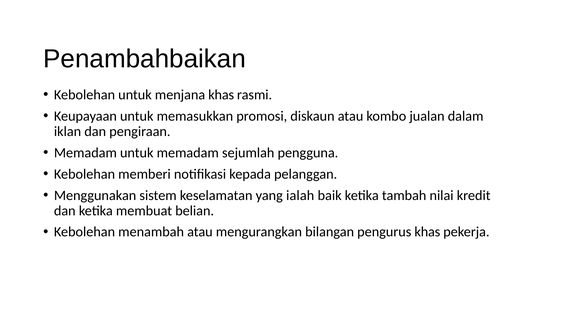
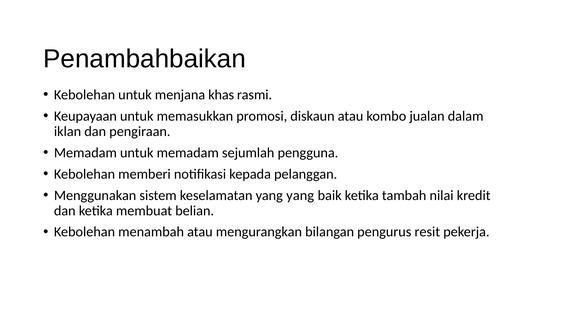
yang ialah: ialah -> yang
pengurus khas: khas -> resit
